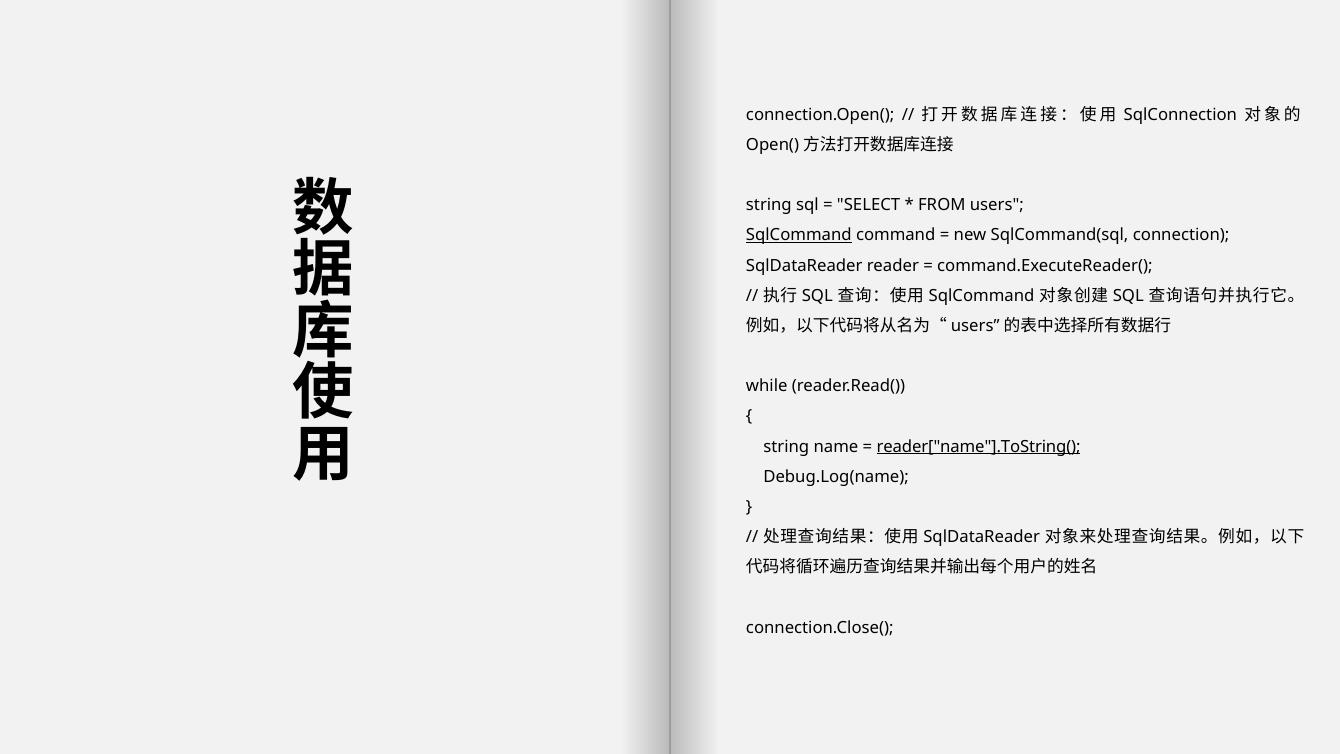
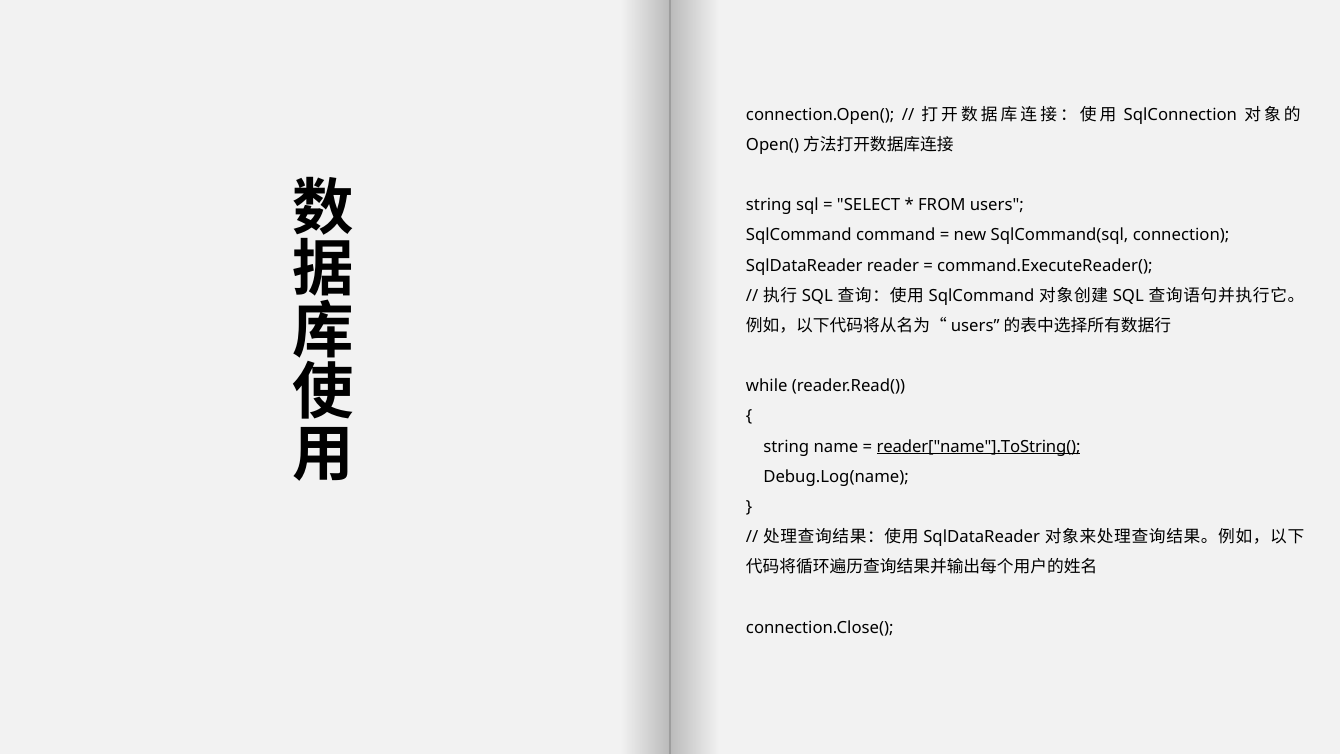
SqlCommand at (799, 235) underline: present -> none
